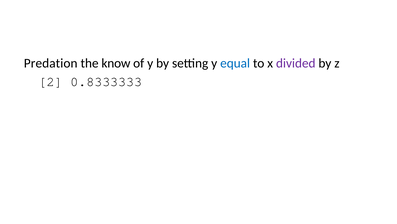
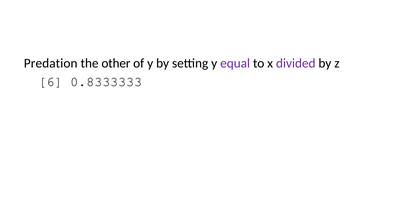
know: know -> other
equal colour: blue -> purple
2: 2 -> 6
